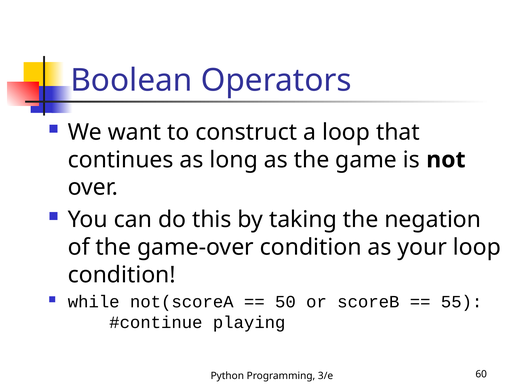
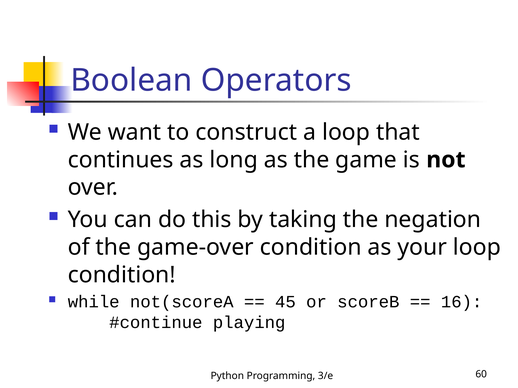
50: 50 -> 45
55: 55 -> 16
